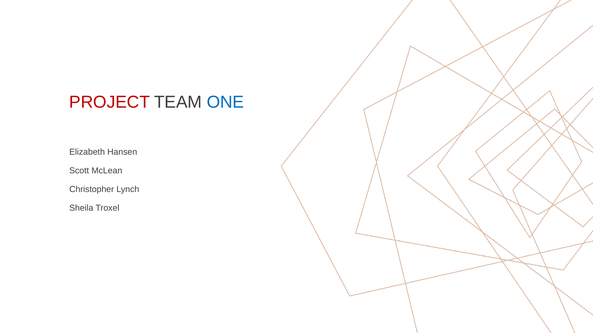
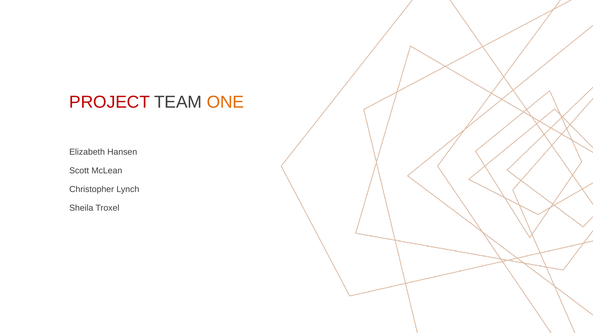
ONE colour: blue -> orange
